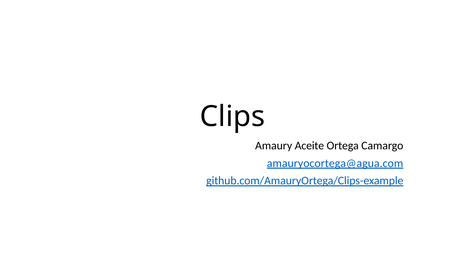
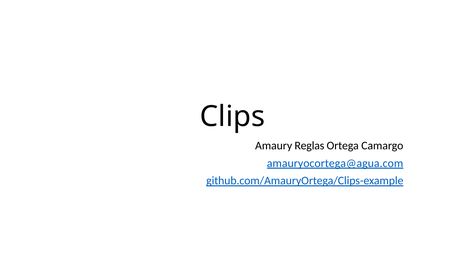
Aceite: Aceite -> Reglas
